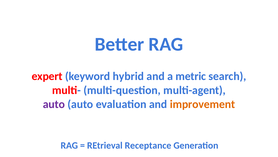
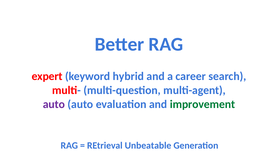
metric: metric -> career
improvement colour: orange -> green
Receptance: Receptance -> Unbeatable
